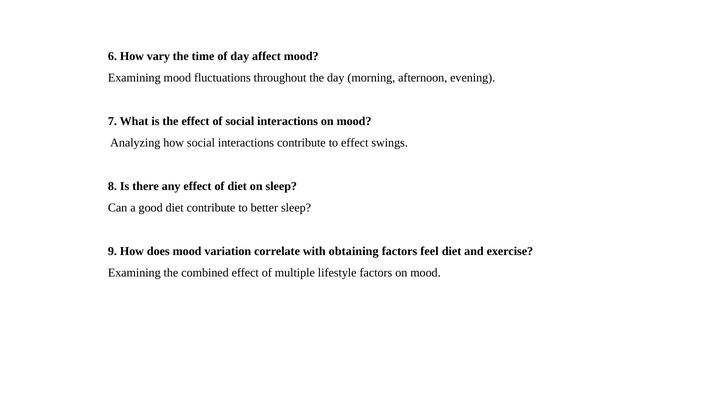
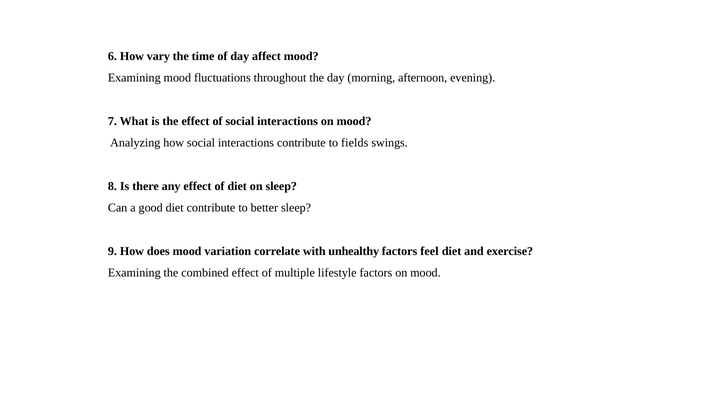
to effect: effect -> fields
obtaining: obtaining -> unhealthy
